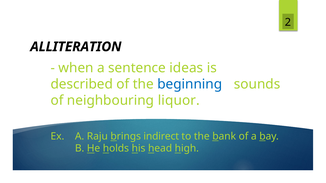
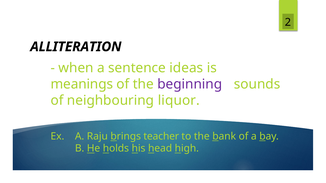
described: described -> meanings
beginning colour: blue -> purple
indirect: indirect -> teacher
